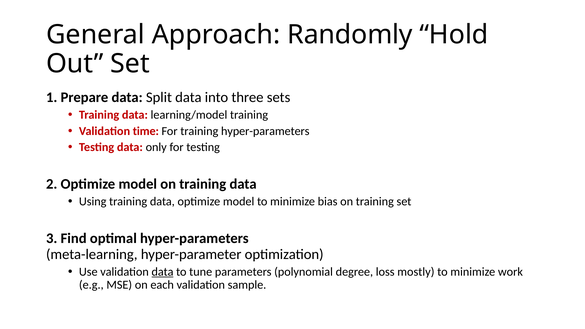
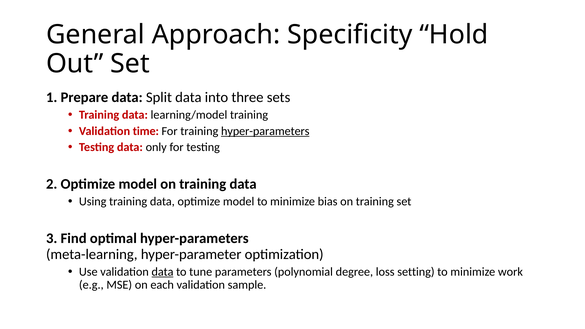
Randomly: Randomly -> Specificity
hyper-parameters at (265, 131) underline: none -> present
mostly: mostly -> setting
